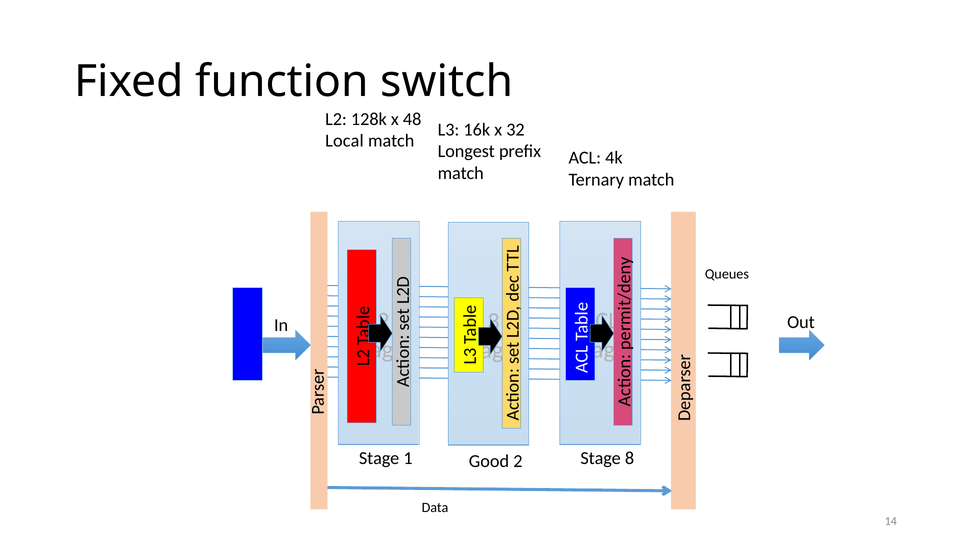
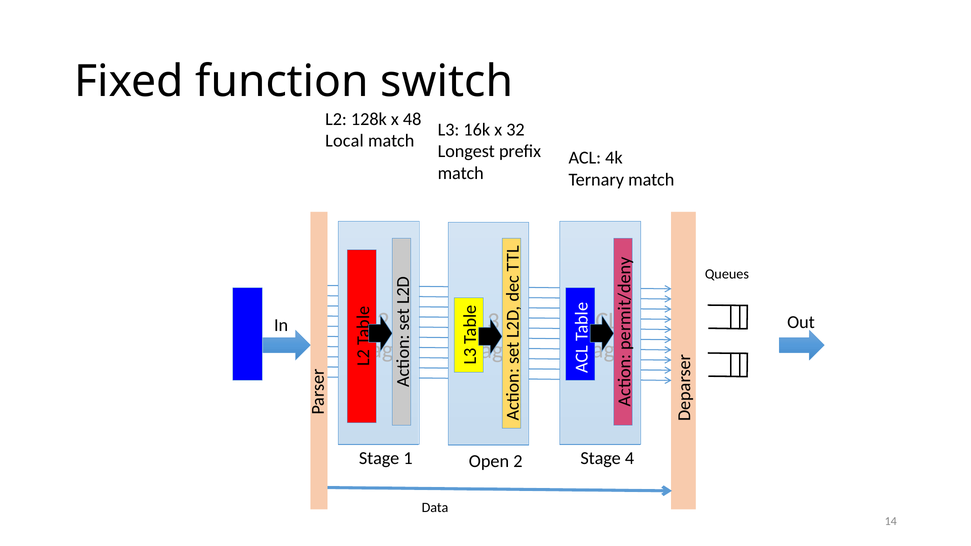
8: 8 -> 4
Good: Good -> Open
